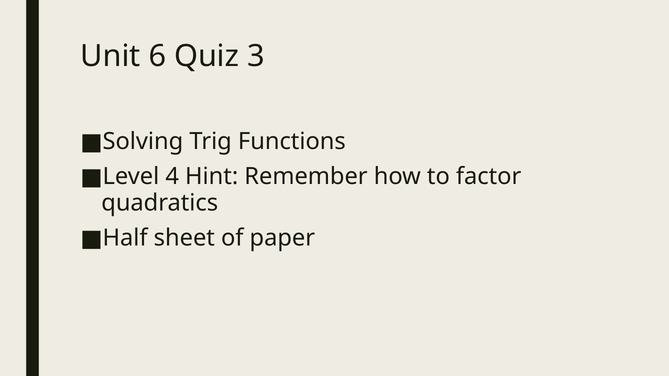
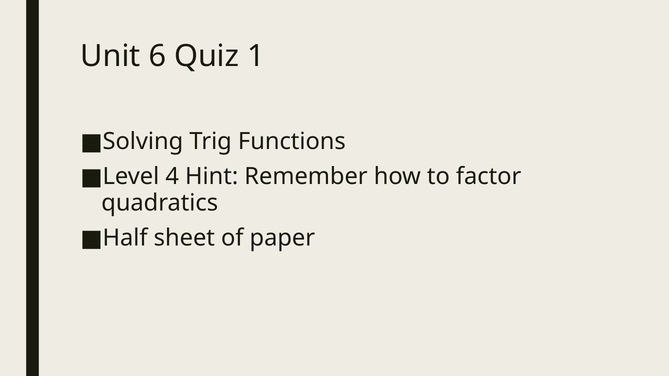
3: 3 -> 1
